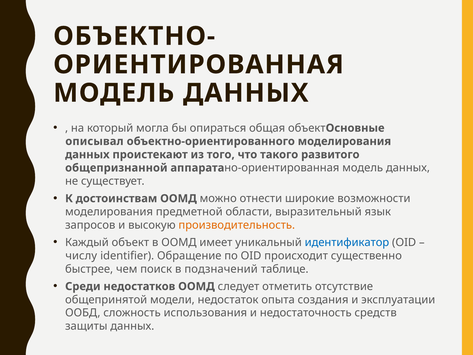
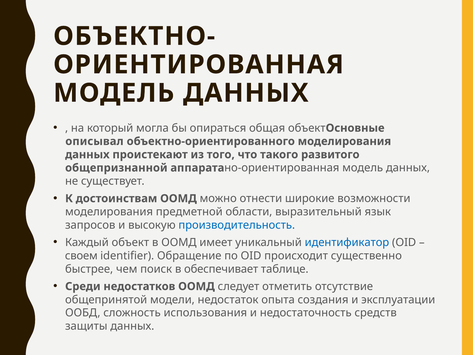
производительность colour: orange -> blue
числу: числу -> своем
подзначений: подзначений -> обеспечивает
